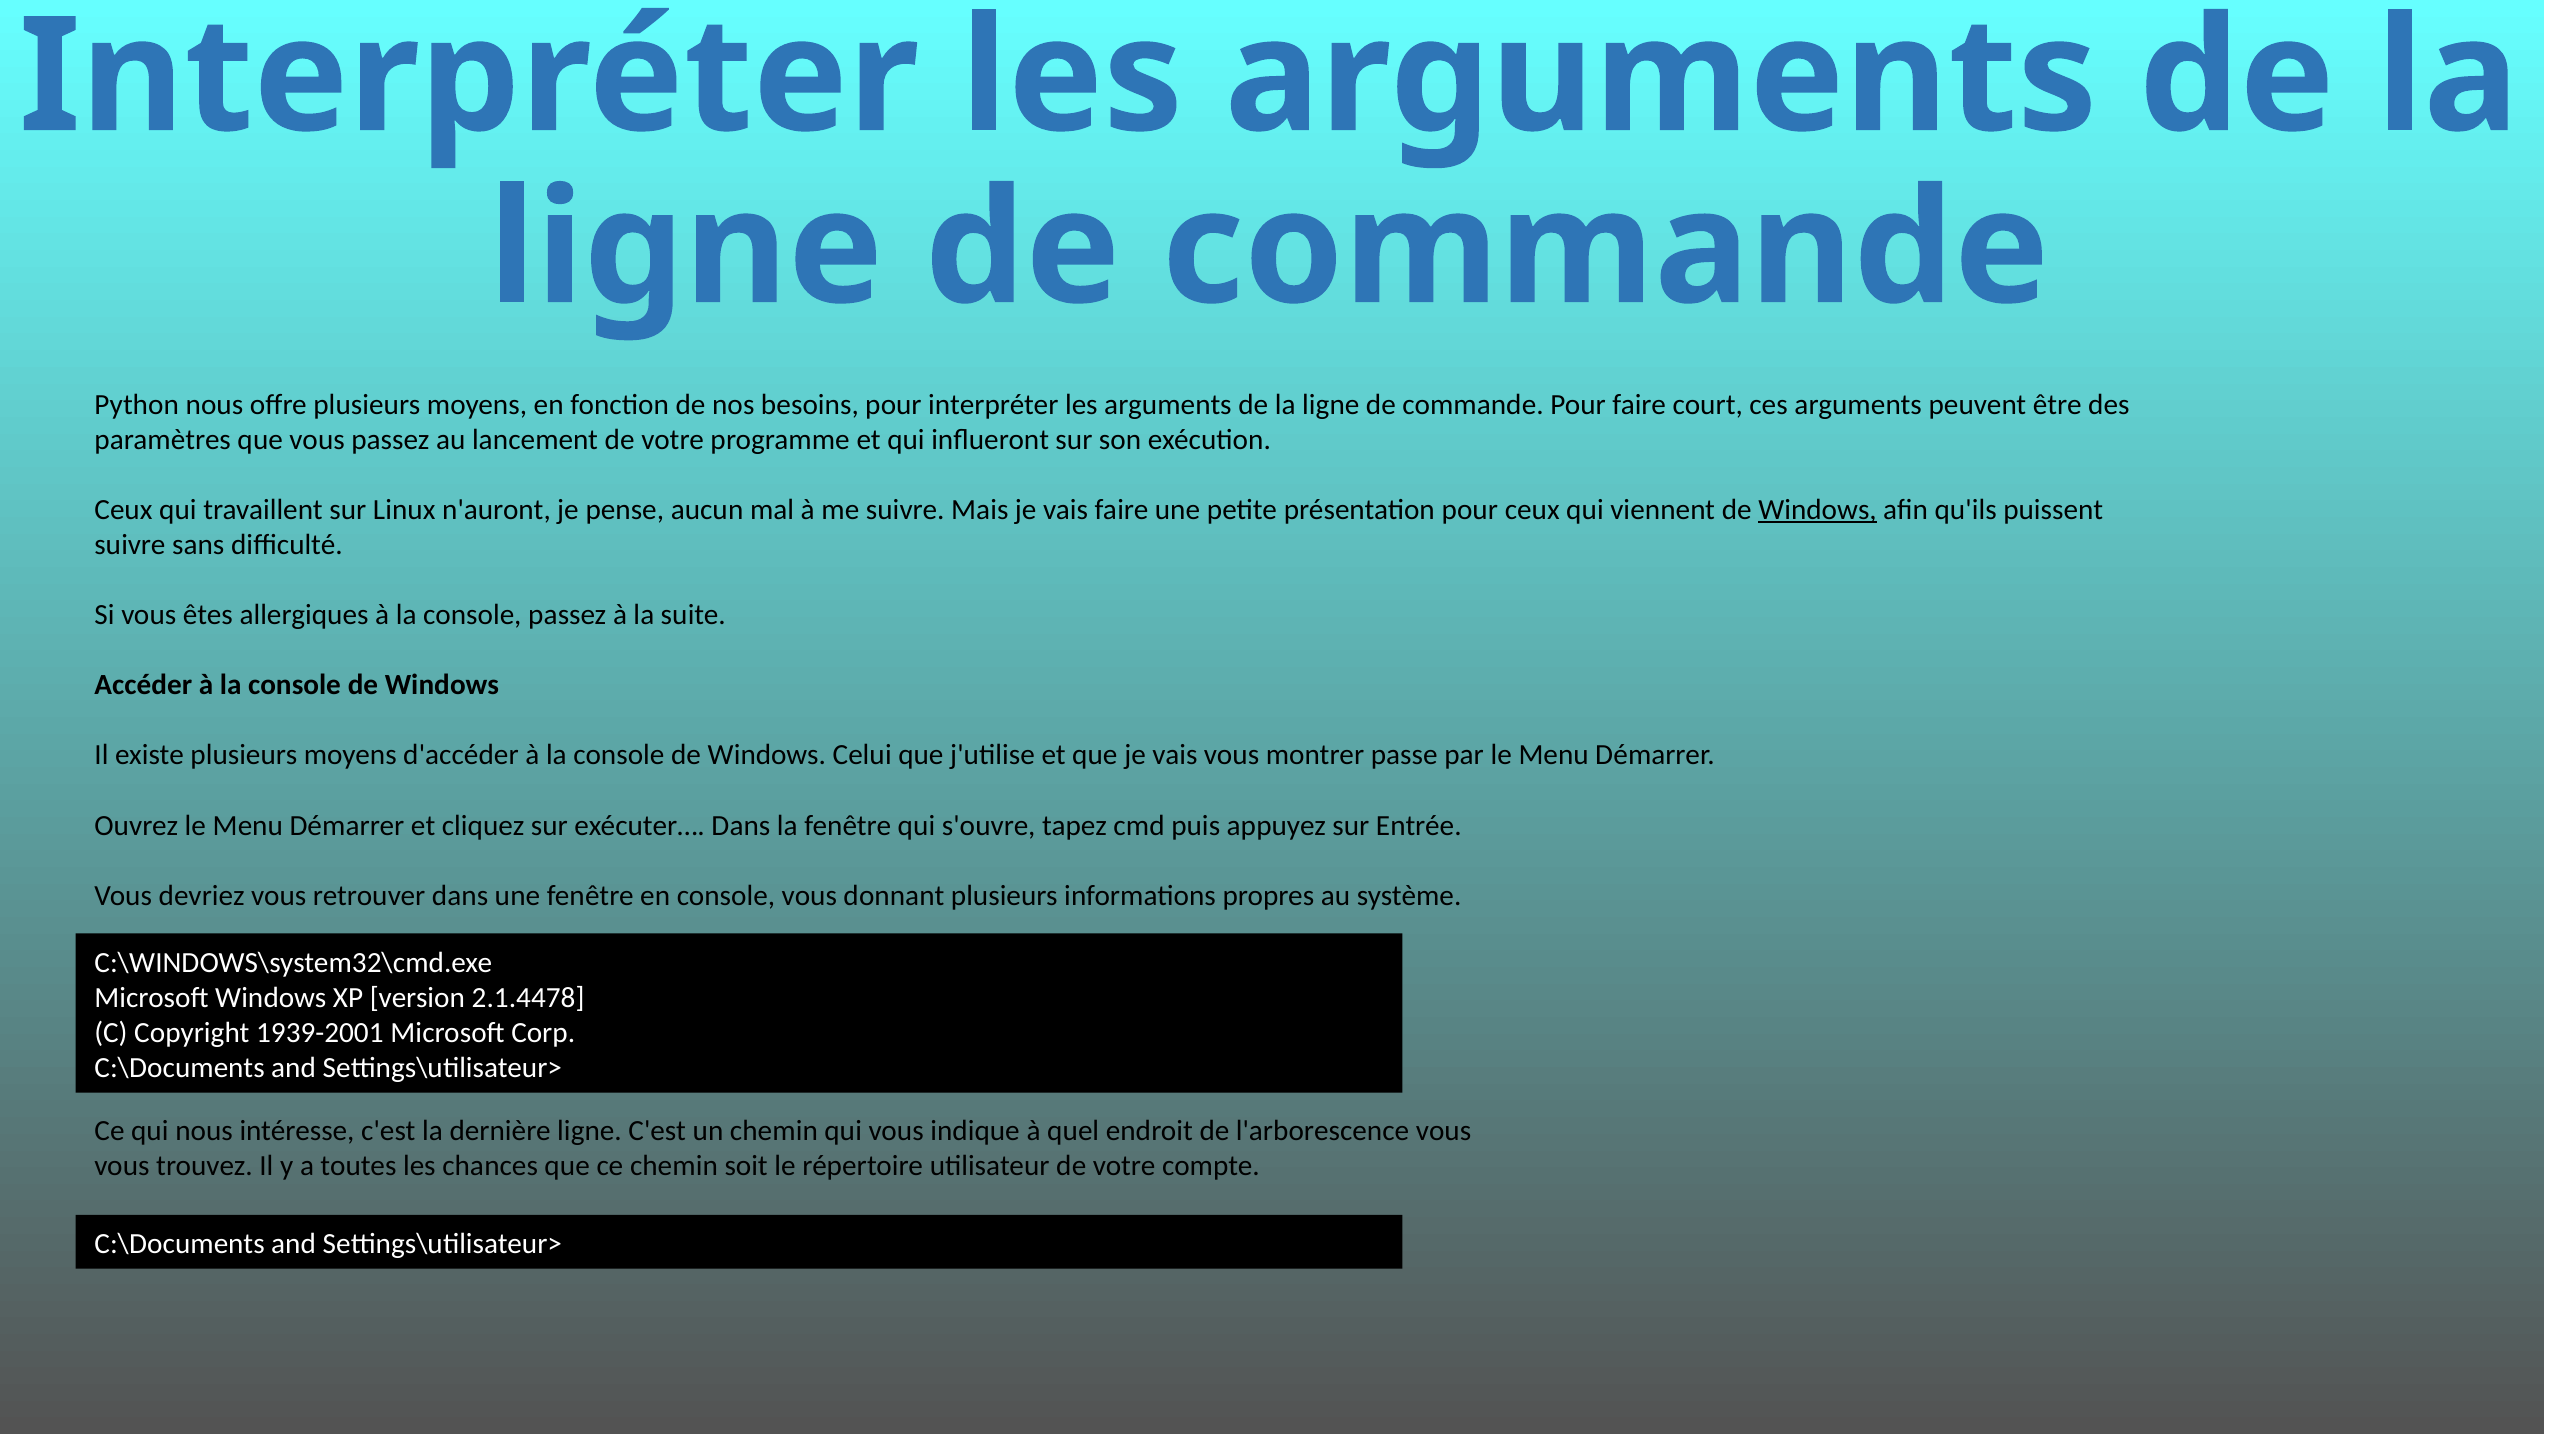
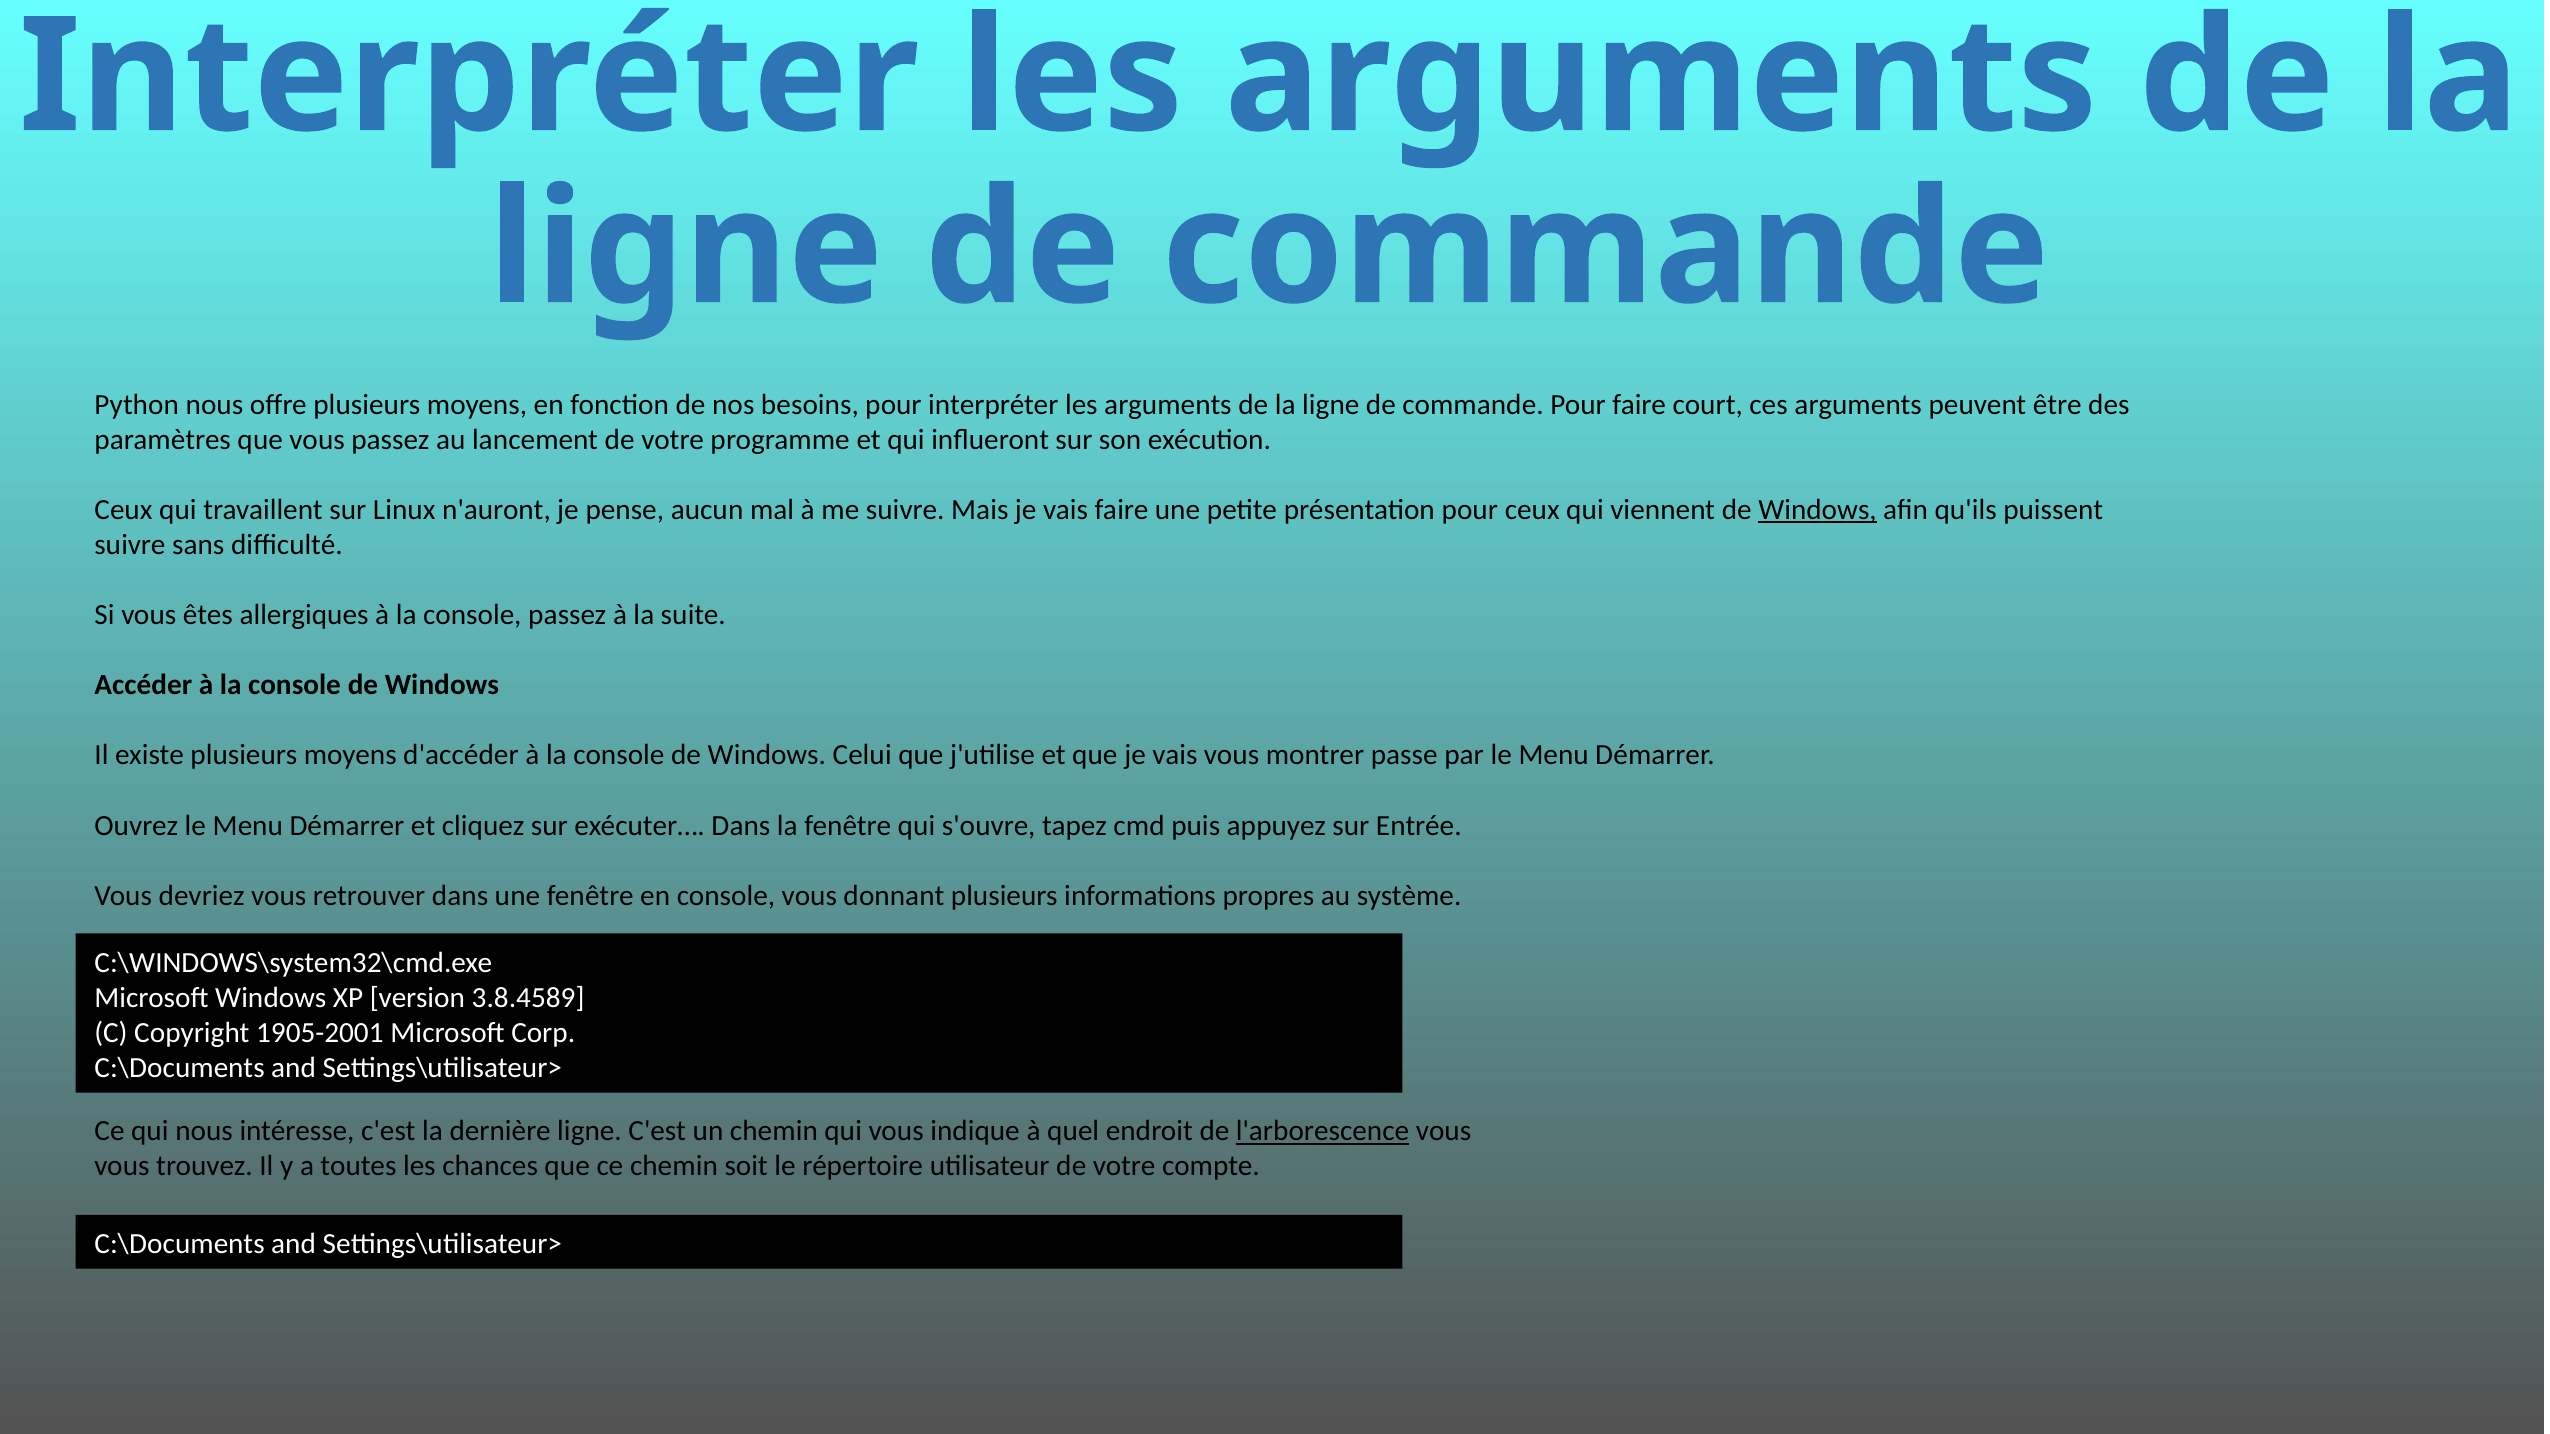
2.1.4478: 2.1.4478 -> 3.8.4589
1939-2001: 1939-2001 -> 1905-2001
l'arborescence underline: none -> present
